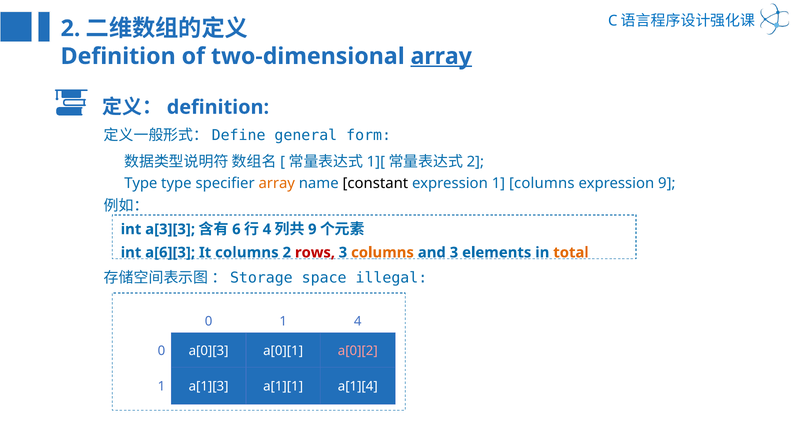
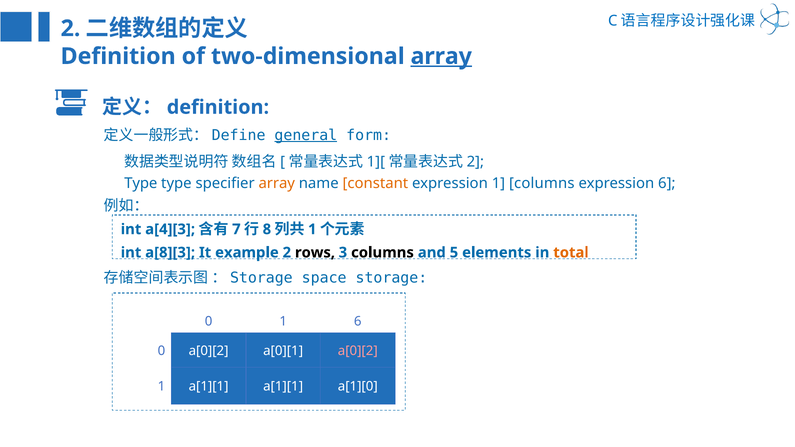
general underline: none -> present
constant colour: black -> orange
expression 9: 9 -> 6
a[3][3: a[3][3 -> a[4][3
6: 6 -> 7
4 at (267, 229): 4 -> 8
9 at (312, 229): 9 -> 1
a[6][3: a[6][3 -> a[8][3
It columns: columns -> example
rows colour: red -> black
columns at (382, 253) colour: orange -> black
and 3: 3 -> 5
illegal: illegal -> storage
1 4: 4 -> 6
0 a[0][3: a[0][3 -> a[0][2
1 a[1][3: a[1][3 -> a[1][1
a[1][4: a[1][4 -> a[1][0
